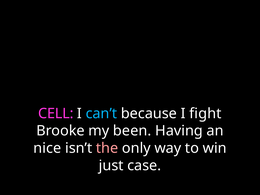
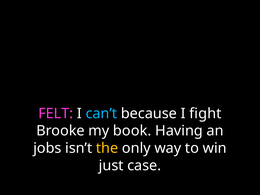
CELL: CELL -> FELT
been: been -> book
nice: nice -> jobs
the colour: pink -> yellow
